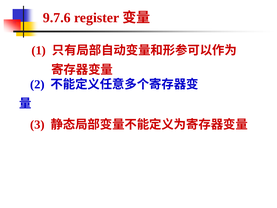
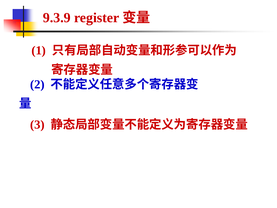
9.7.6: 9.7.6 -> 9.3.9
